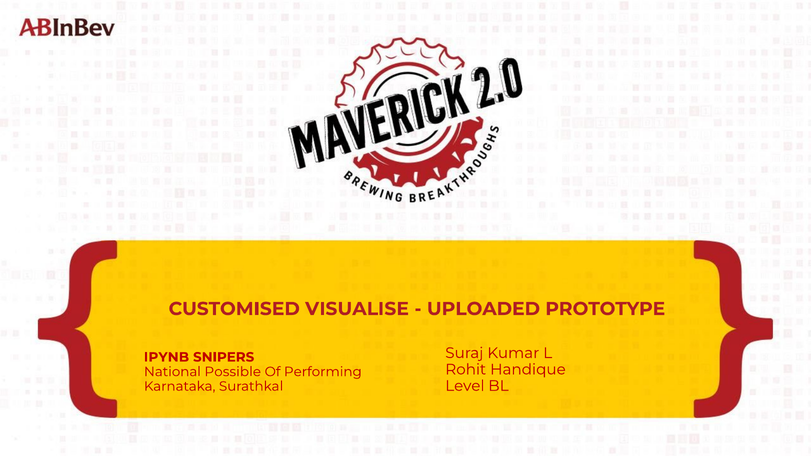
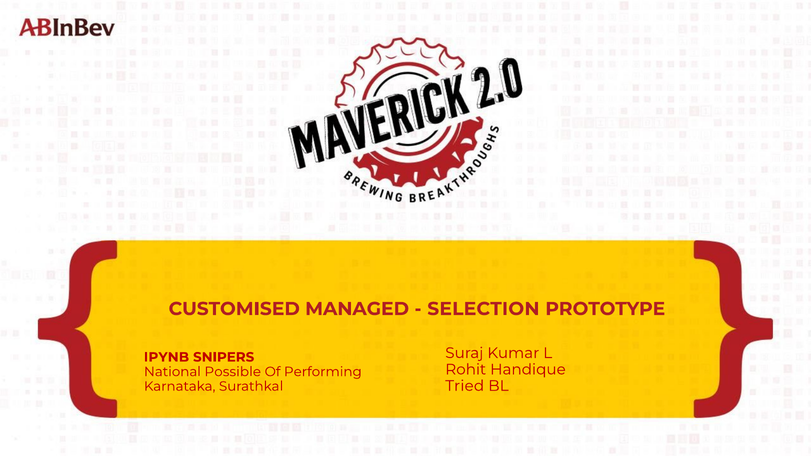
VISUALISE: VISUALISE -> MANAGED
UPLOADED: UPLOADED -> SELECTION
Level: Level -> Tried
